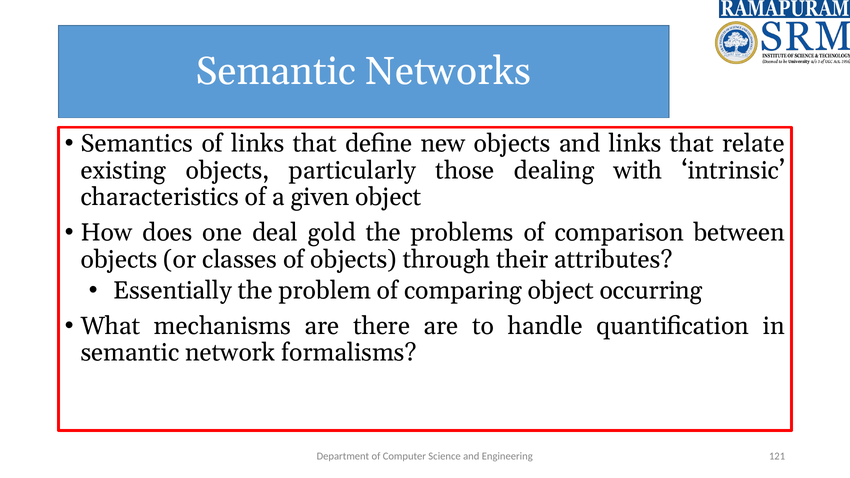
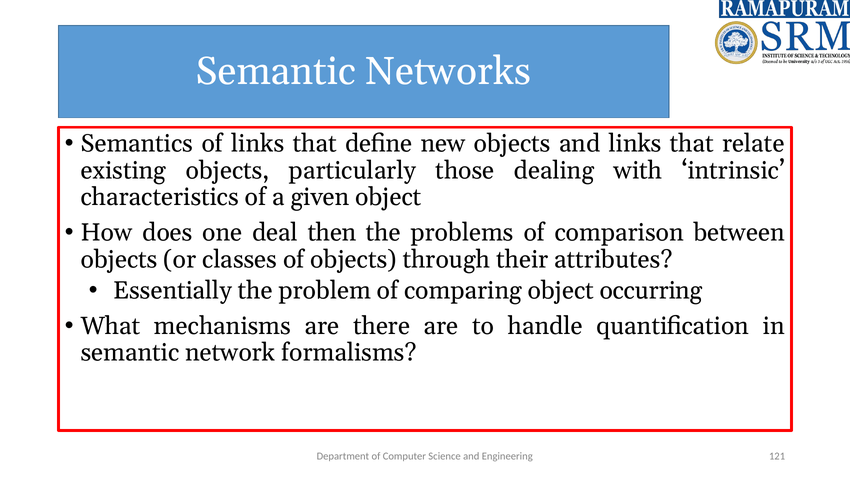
gold: gold -> then
